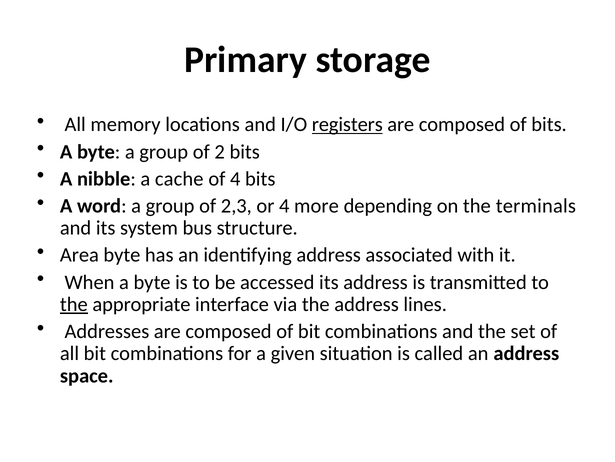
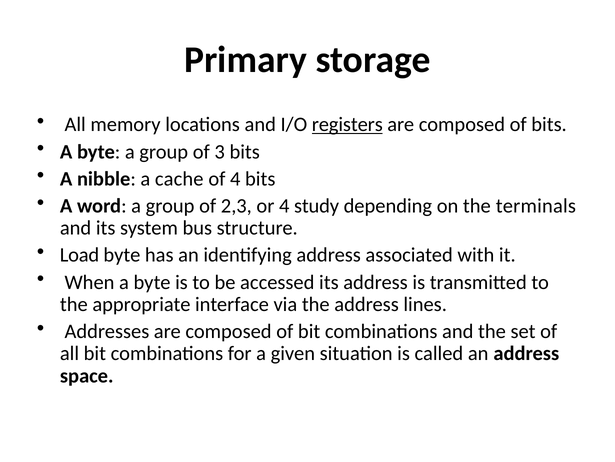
2: 2 -> 3
more: more -> study
Area: Area -> Load
the at (74, 304) underline: present -> none
